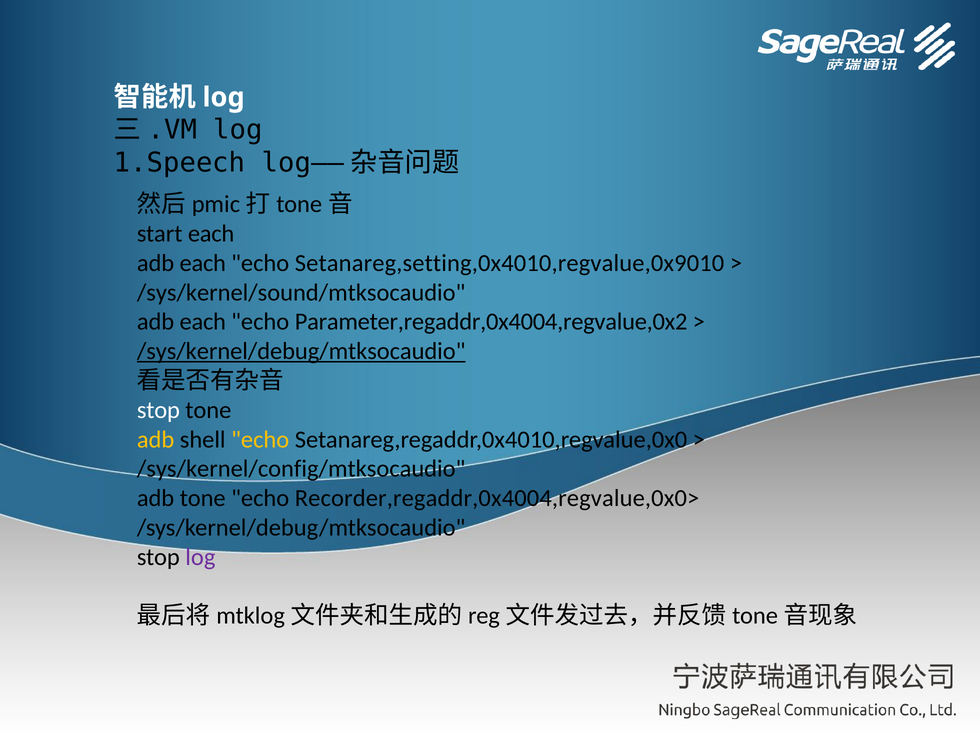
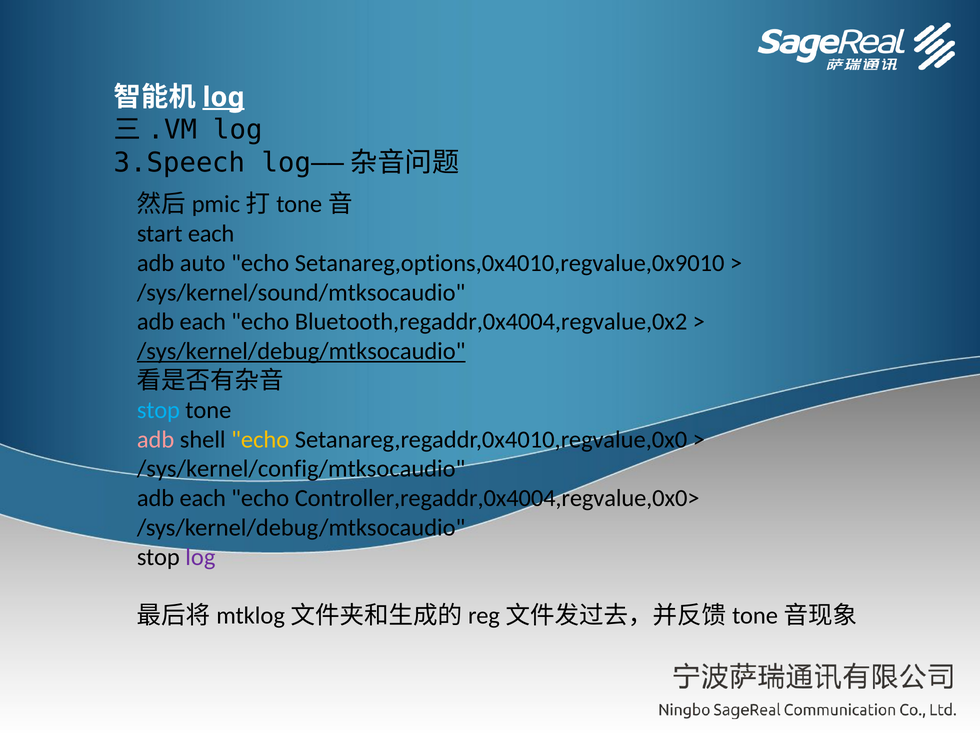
log at (224, 97) underline: none -> present
1.Speech: 1.Speech -> 3.Speech
each at (203, 263): each -> auto
Setanareg,setting,0x4010,regvalue,0x9010: Setanareg,setting,0x4010,regvalue,0x9010 -> Setanareg,options,0x4010,regvalue,0x9010
Parameter,regaddr,0x4004,regvalue,0x2: Parameter,regaddr,0x4004,regvalue,0x2 -> Bluetooth,regaddr,0x4004,regvalue,0x2
stop at (158, 410) colour: white -> light blue
adb at (156, 439) colour: yellow -> pink
tone at (203, 498): tone -> each
Recorder,regaddr,0x4004,regvalue,0x0>: Recorder,regaddr,0x4004,regvalue,0x0> -> Controller,regaddr,0x4004,regvalue,0x0>
